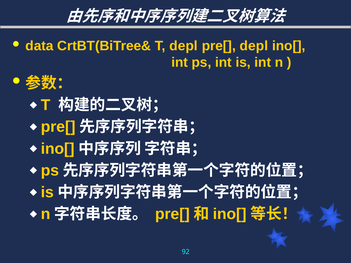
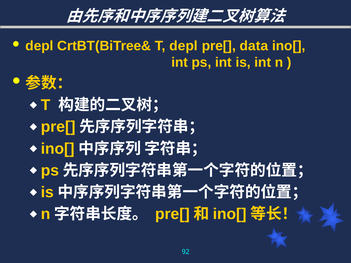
data at (39, 46): data -> depl
pre[ depl: depl -> data
